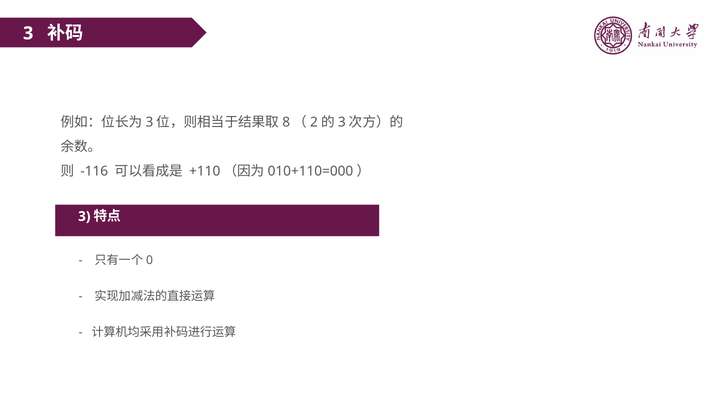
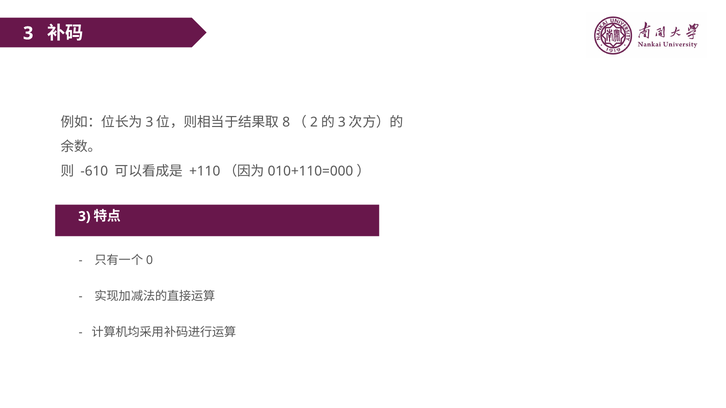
-116: -116 -> -610
